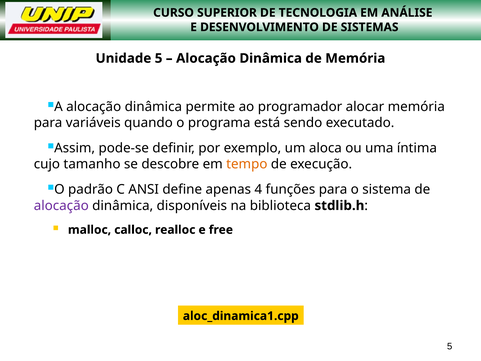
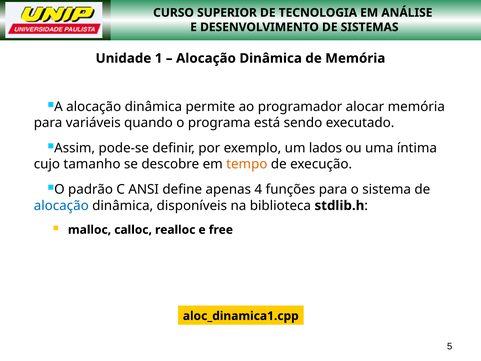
Unidade 5: 5 -> 1
aloca: aloca -> lados
alocação at (61, 205) colour: purple -> blue
